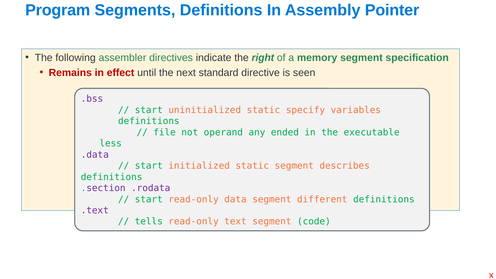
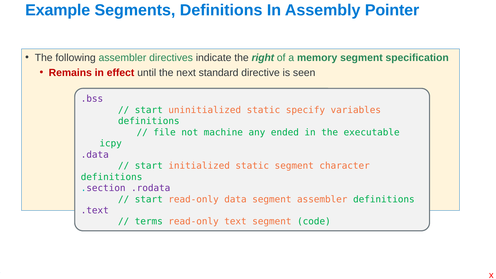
Program: Program -> Example
operand: operand -> machine
less: less -> icpy
describes: describes -> character
segment different: different -> assembler
tells: tells -> terms
